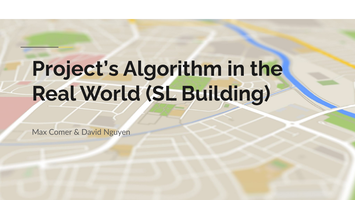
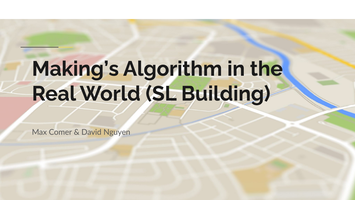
Project’s: Project’s -> Making’s
